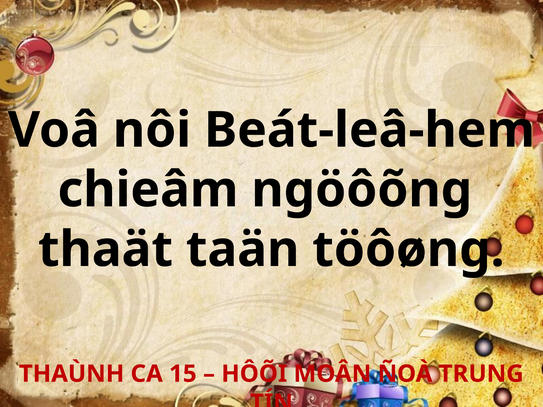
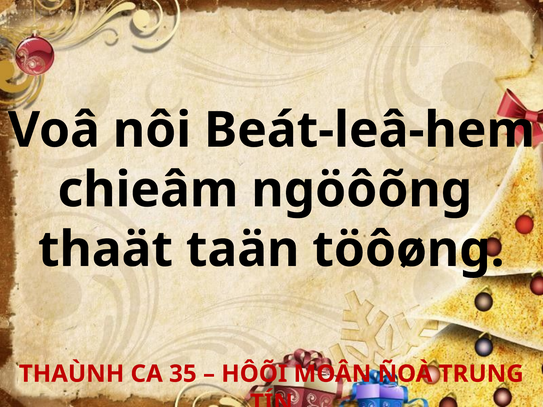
15: 15 -> 35
